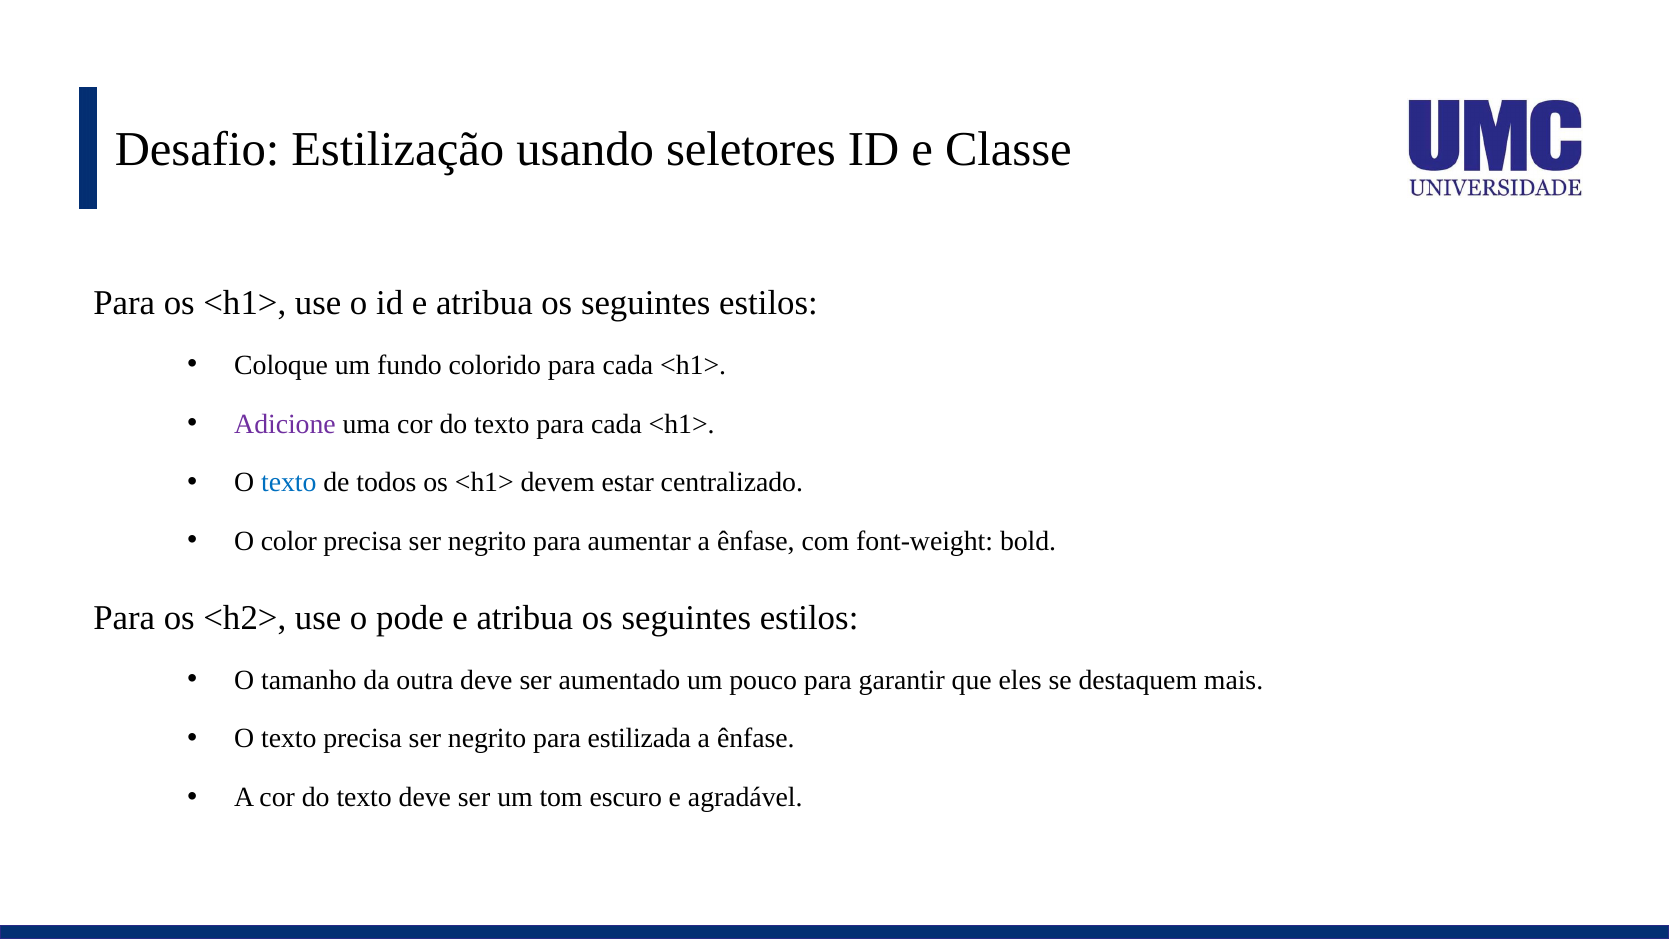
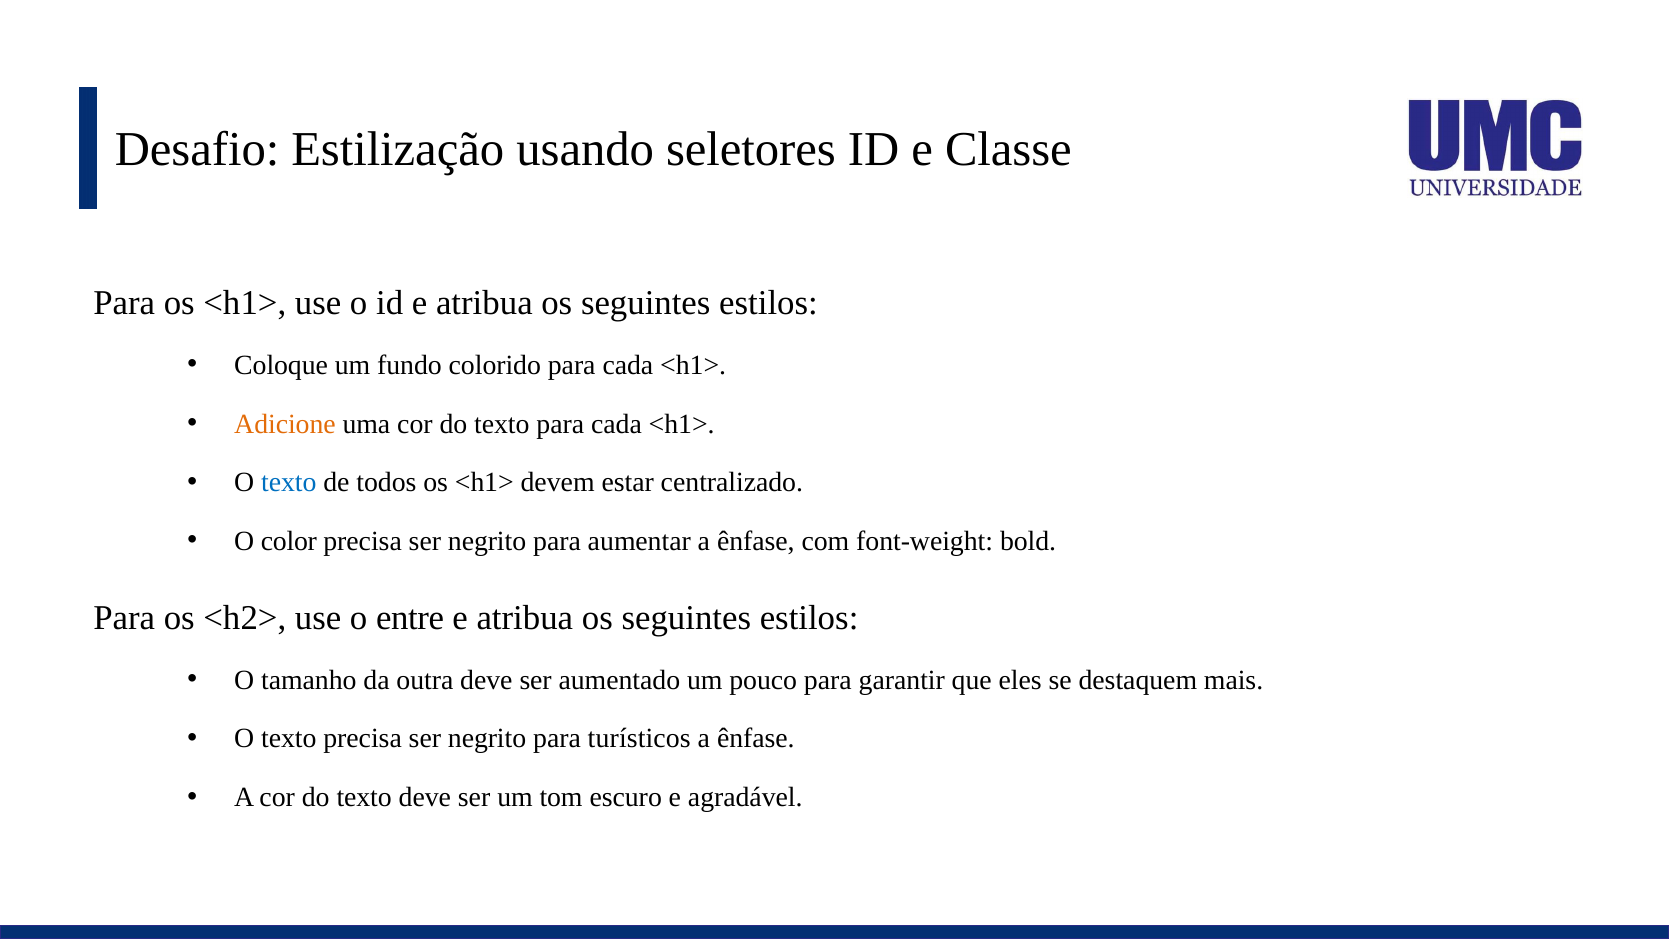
Adicione colour: purple -> orange
pode: pode -> entre
estilizada: estilizada -> turísticos
